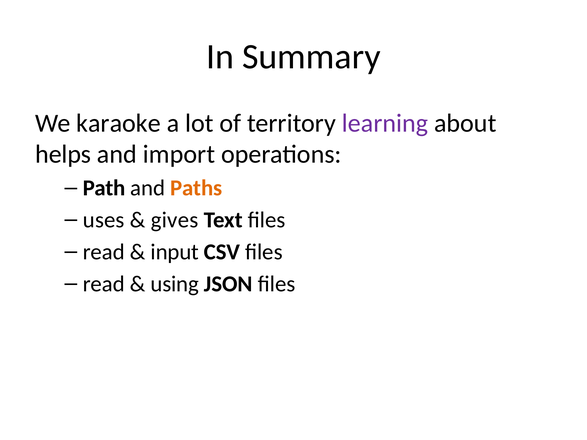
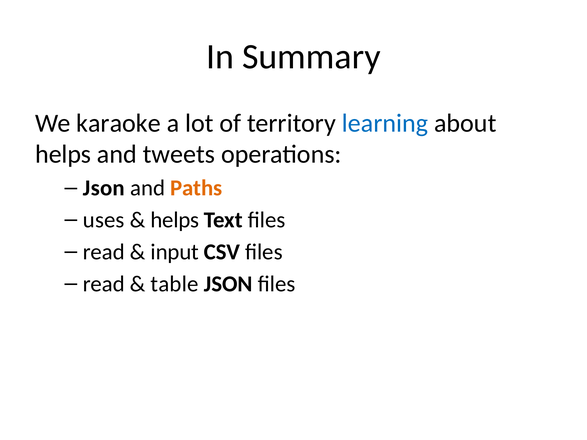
learning colour: purple -> blue
import: import -> tweets
Path at (104, 188): Path -> Json
gives at (175, 220): gives -> helps
using: using -> table
